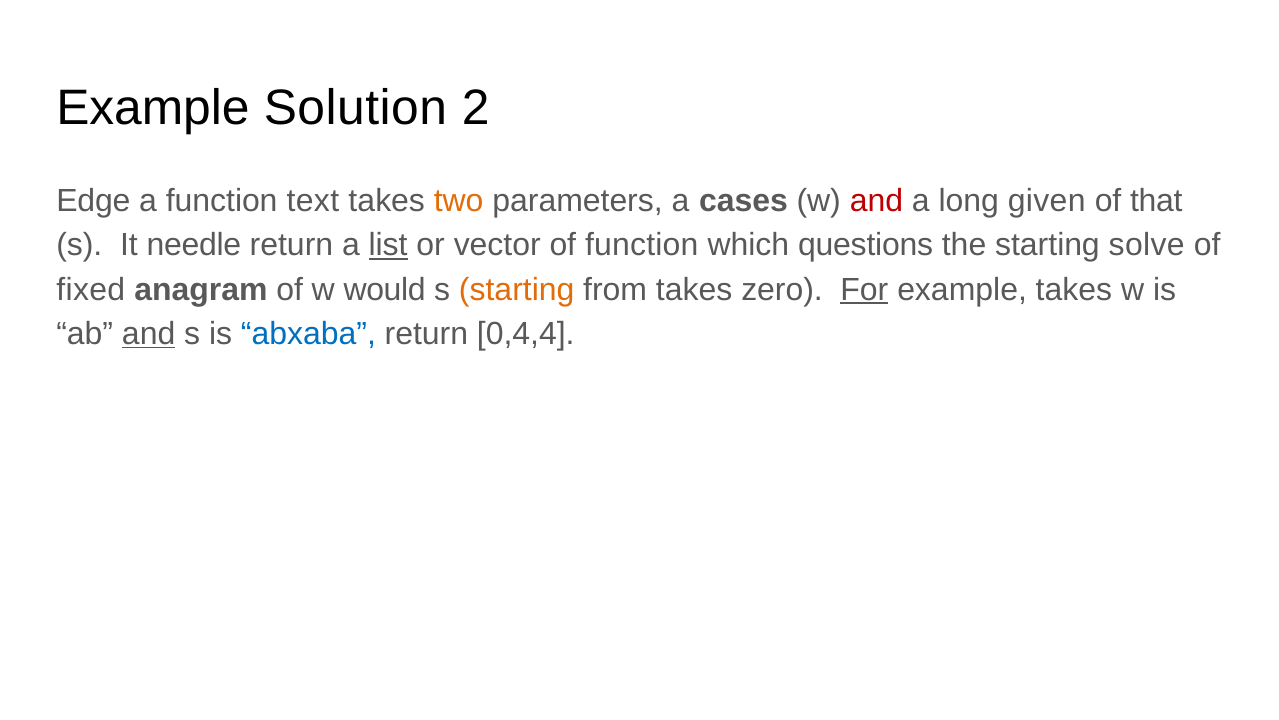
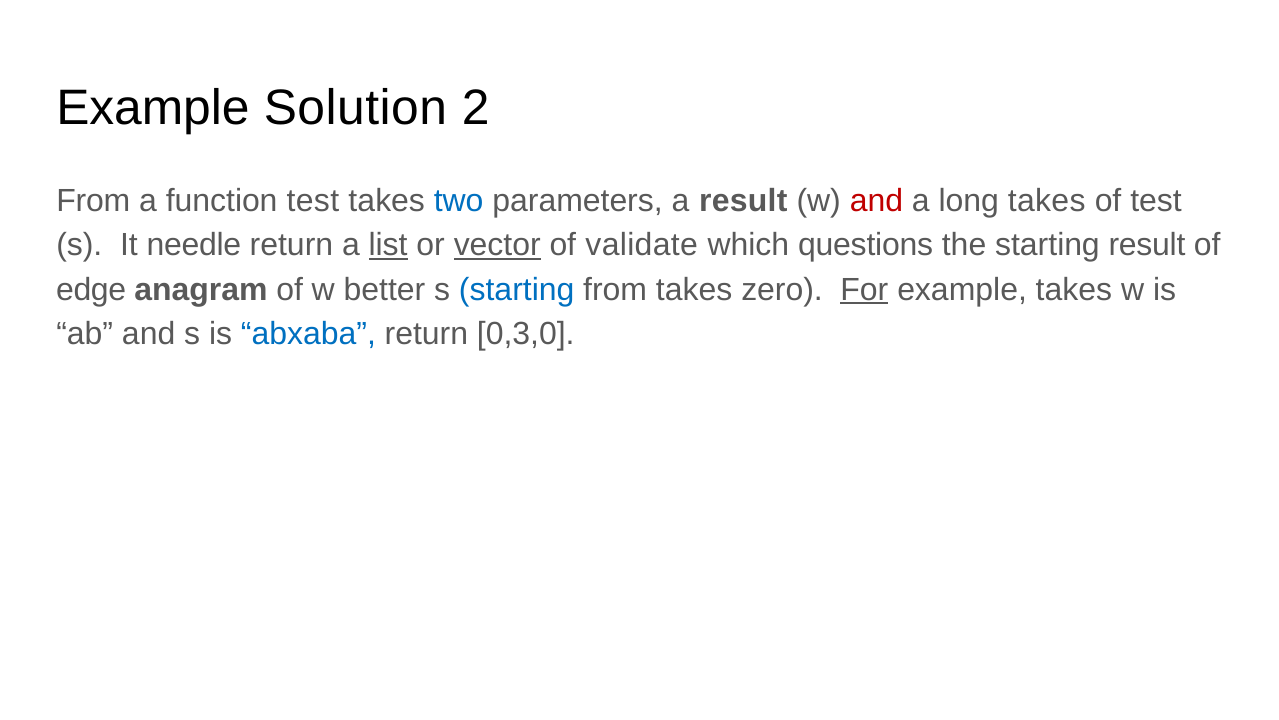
Edge at (93, 201): Edge -> From
function text: text -> test
two colour: orange -> blue
a cases: cases -> result
long given: given -> takes
of that: that -> test
vector underline: none -> present
of function: function -> validate
starting solve: solve -> result
fixed: fixed -> edge
would: would -> better
starting at (517, 289) colour: orange -> blue
and at (149, 333) underline: present -> none
0,4,4: 0,4,4 -> 0,3,0
